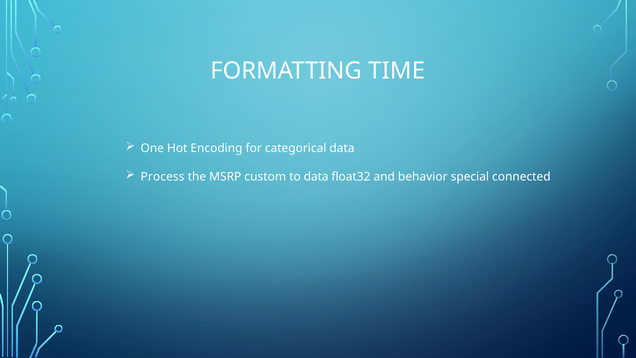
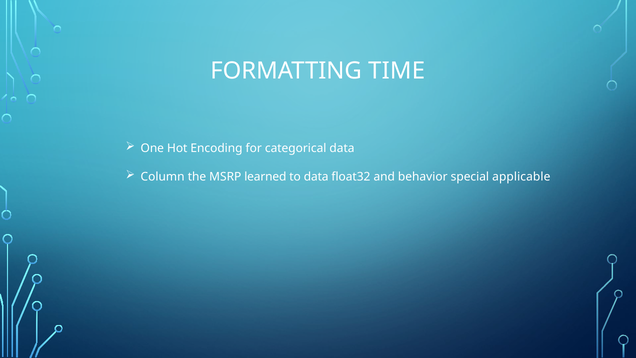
Process: Process -> Column
custom: custom -> learned
connected: connected -> applicable
